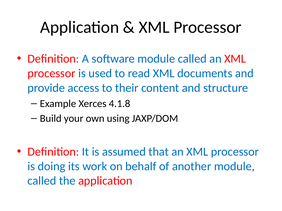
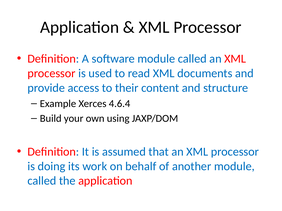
4.1.8: 4.1.8 -> 4.6.4
